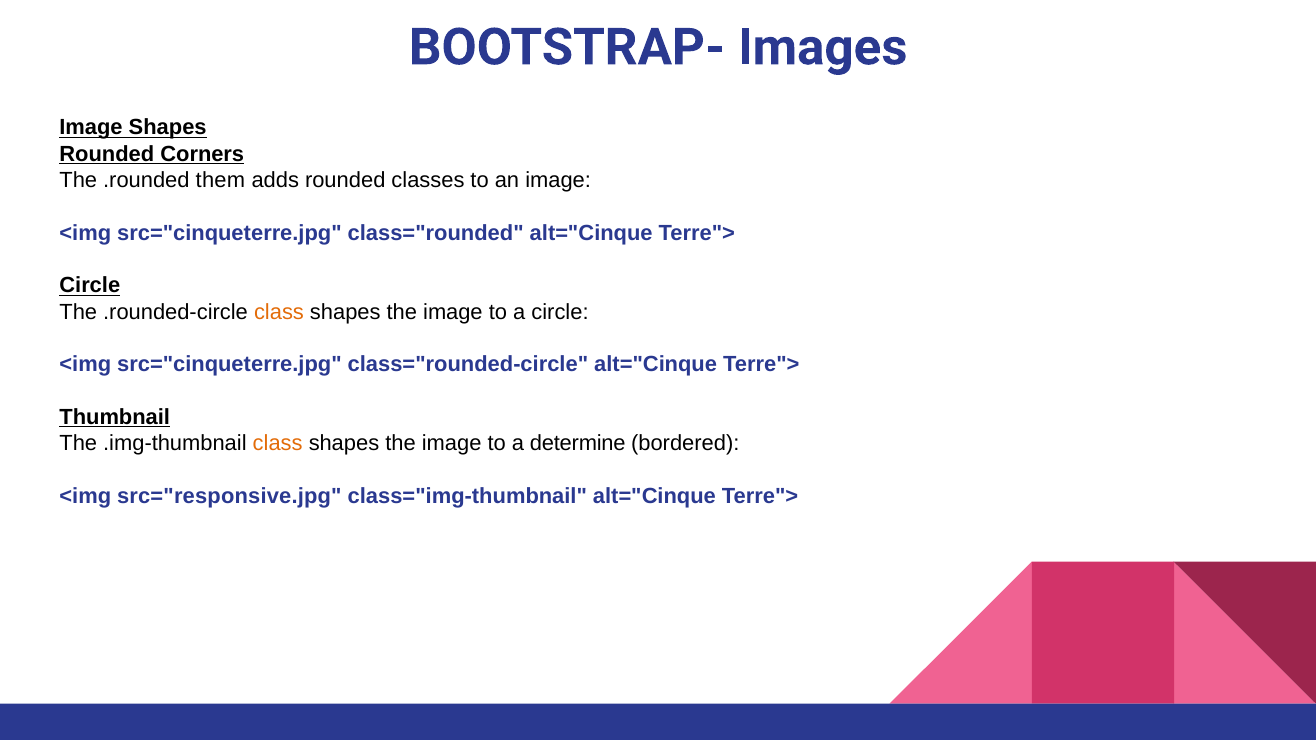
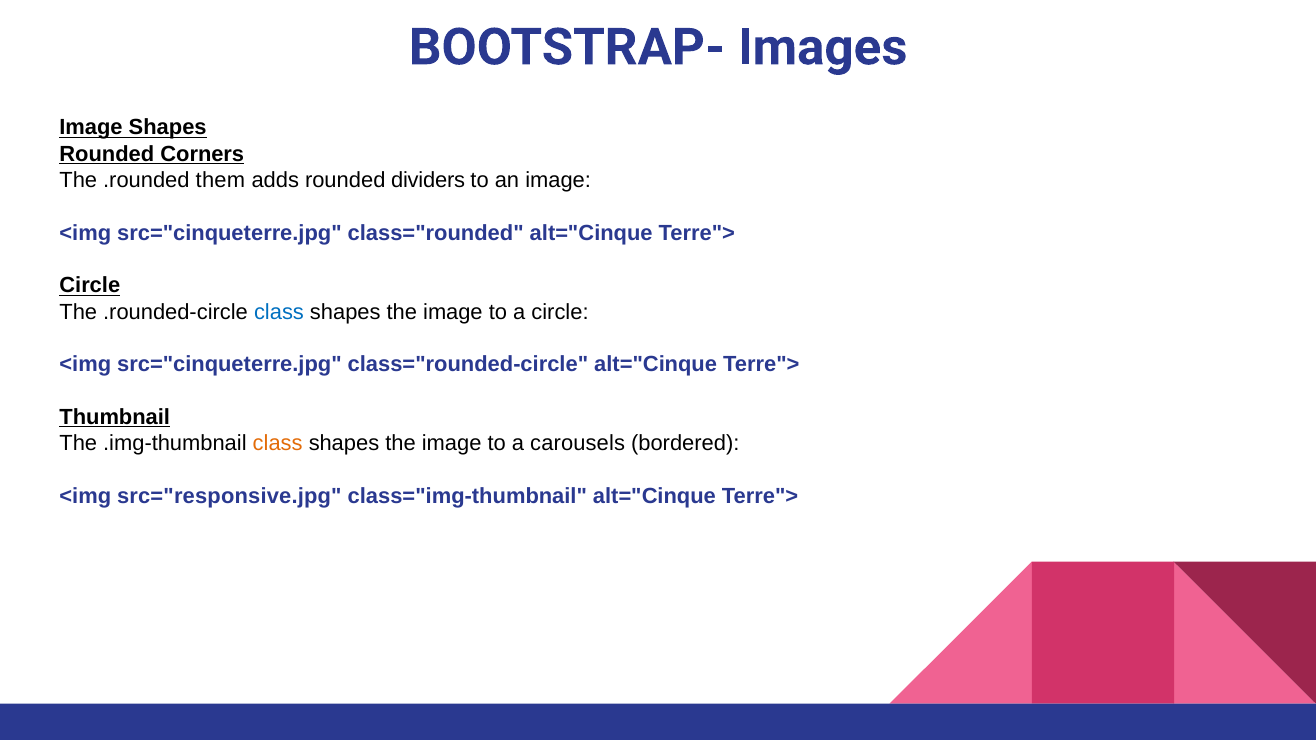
classes: classes -> dividers
class at (279, 312) colour: orange -> blue
determine: determine -> carousels
